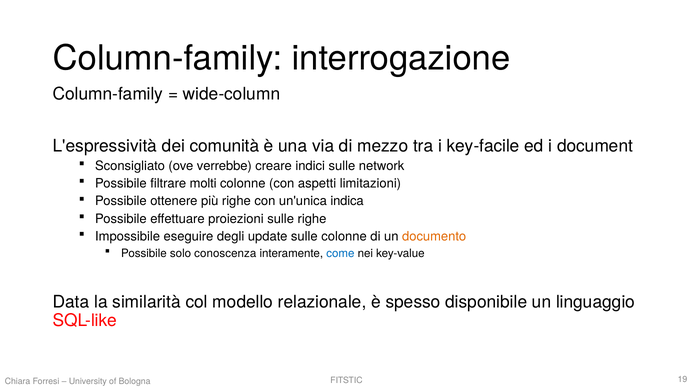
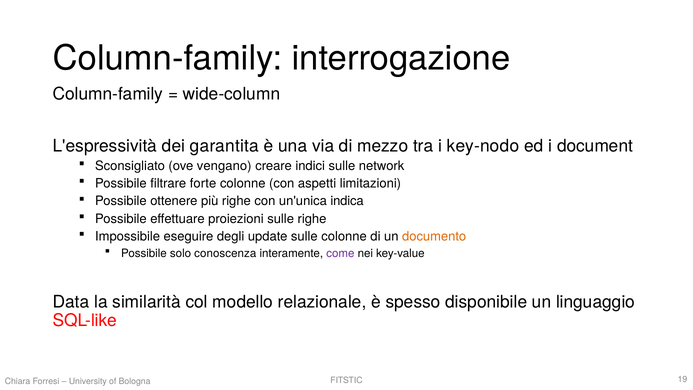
comunità: comunità -> garantita
key-facile: key-facile -> key-nodo
verrebbe: verrebbe -> vengano
molti: molti -> forte
come colour: blue -> purple
